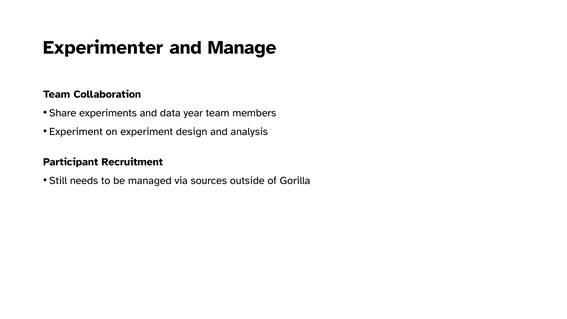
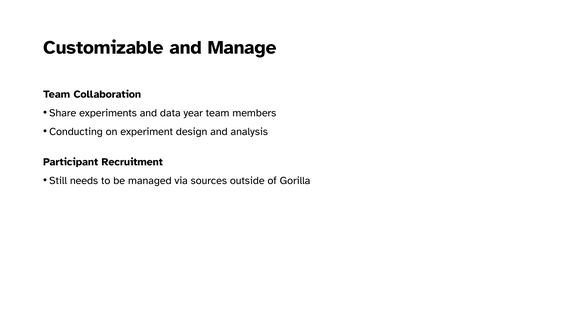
Experimenter: Experimenter -> Customizable
Experiment at (76, 131): Experiment -> Conducting
